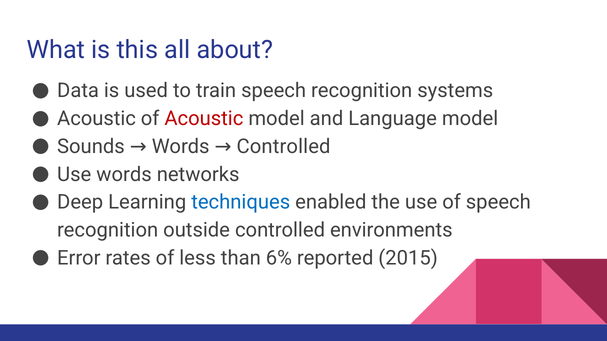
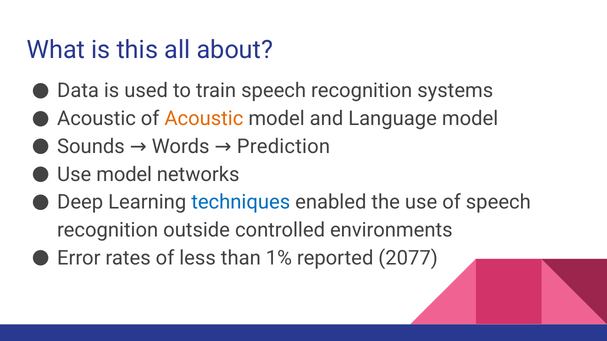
Acoustic at (204, 119) colour: red -> orange
Words Controlled: Controlled -> Prediction
Use words: words -> model
6%: 6% -> 1%
2015: 2015 -> 2077
